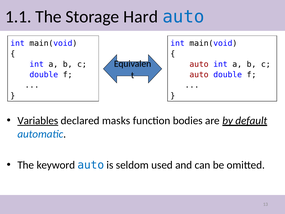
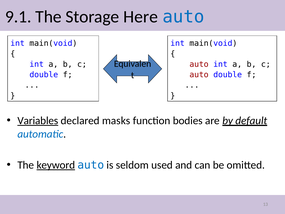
1.1: 1.1 -> 9.1
Hard: Hard -> Here
keyword underline: none -> present
